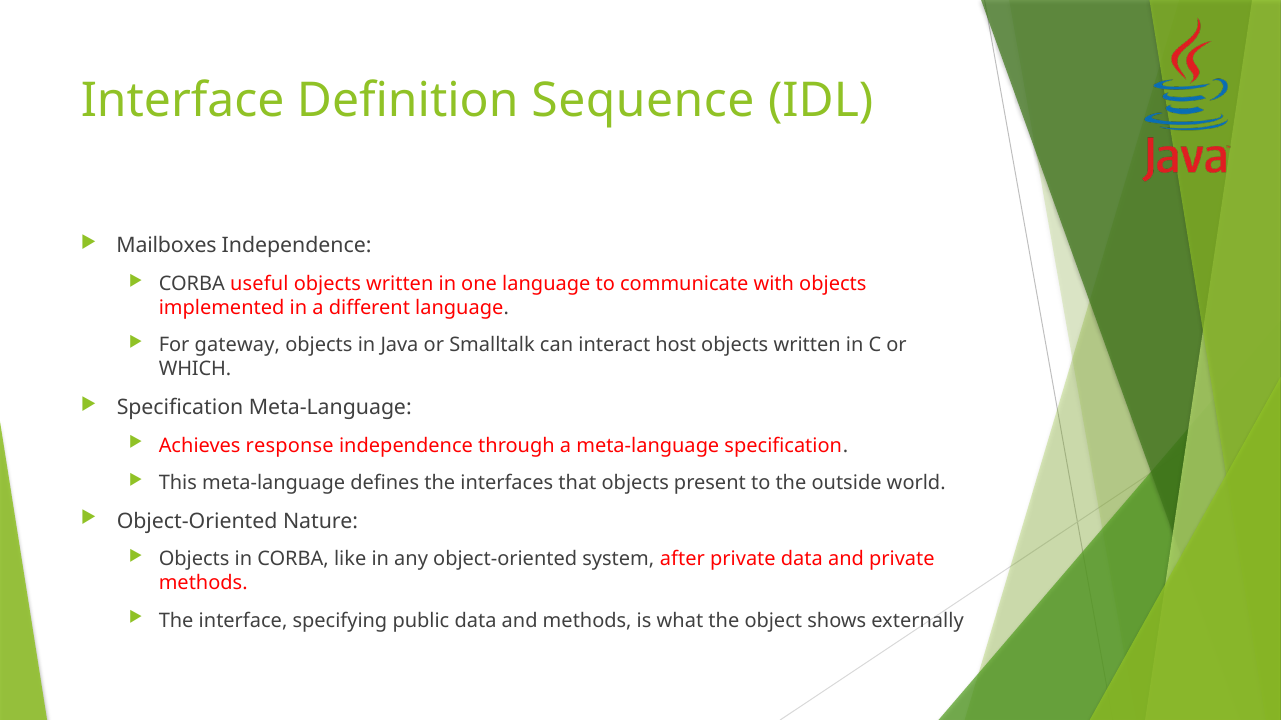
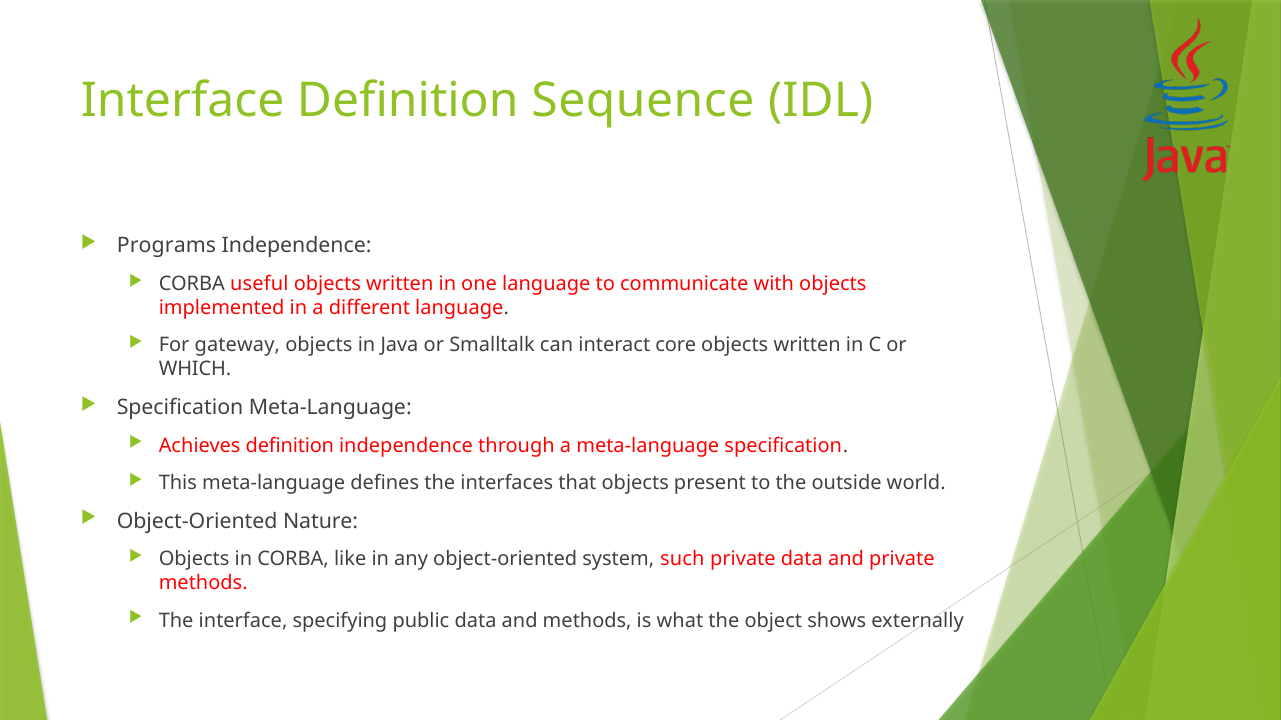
Mailboxes: Mailboxes -> Programs
host: host -> core
Achieves response: response -> definition
after: after -> such
